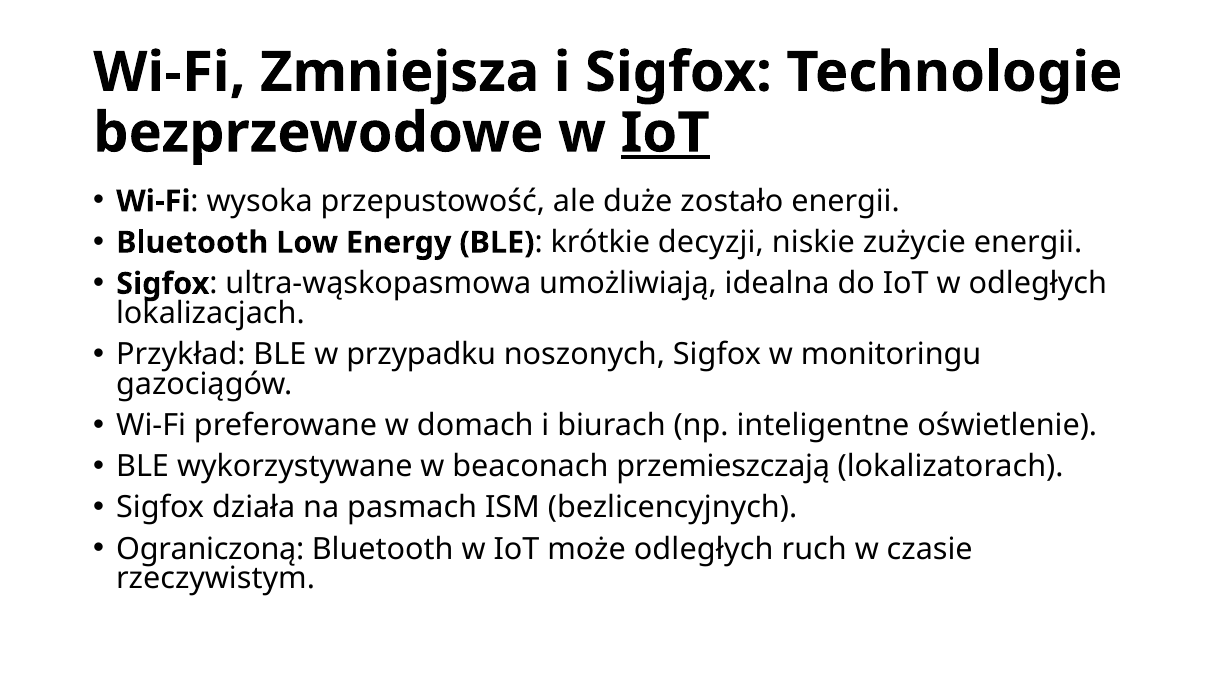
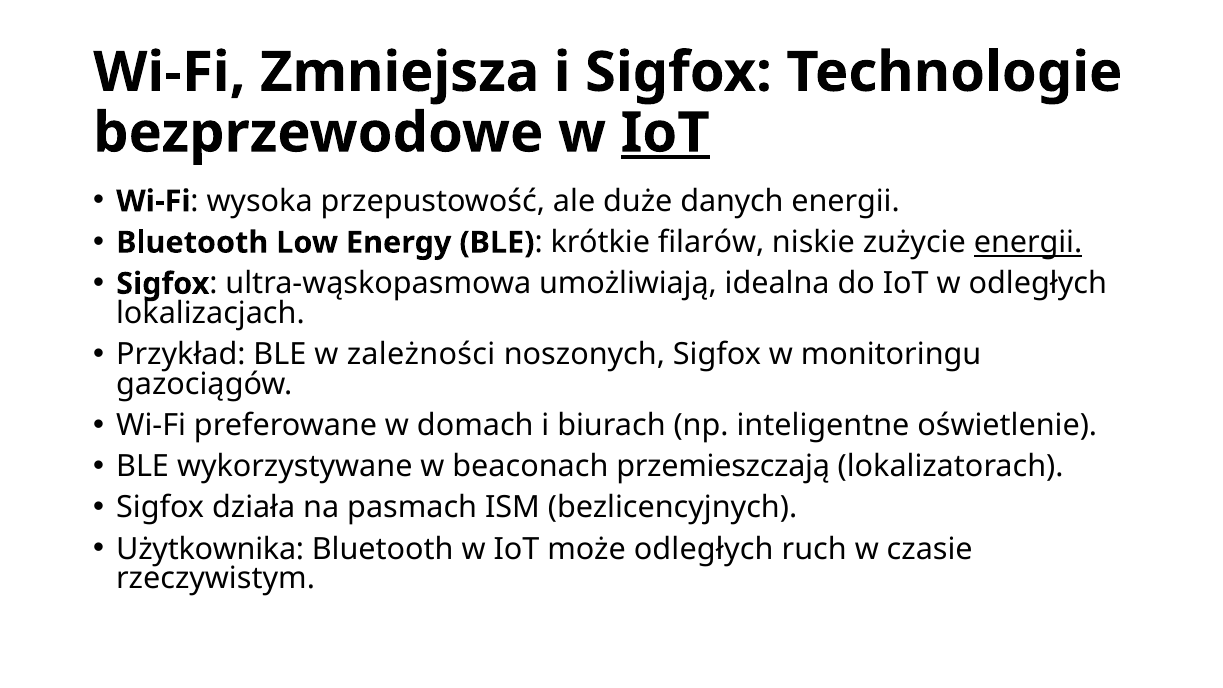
zostało: zostało -> danych
decyzji: decyzji -> filarów
energii at (1028, 243) underline: none -> present
przypadku: przypadku -> zależności
Ograniczoną: Ograniczoną -> Użytkownika
